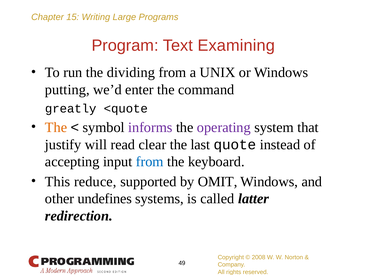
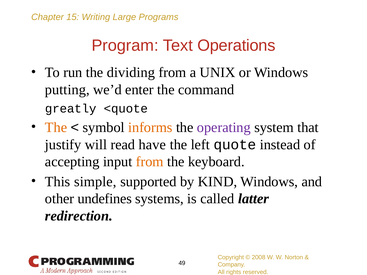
Examining: Examining -> Operations
informs colour: purple -> orange
clear: clear -> have
last: last -> left
from at (150, 162) colour: blue -> orange
reduce: reduce -> simple
OMIT: OMIT -> KIND
